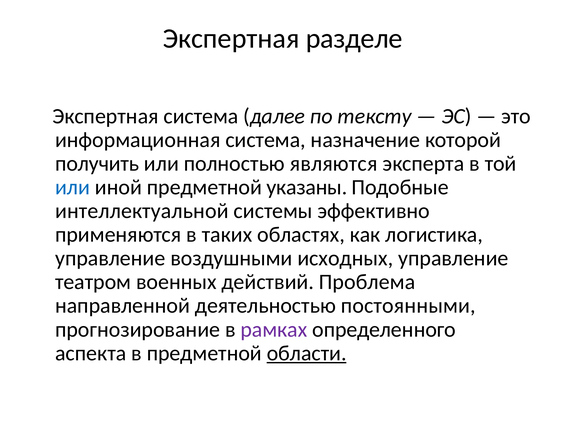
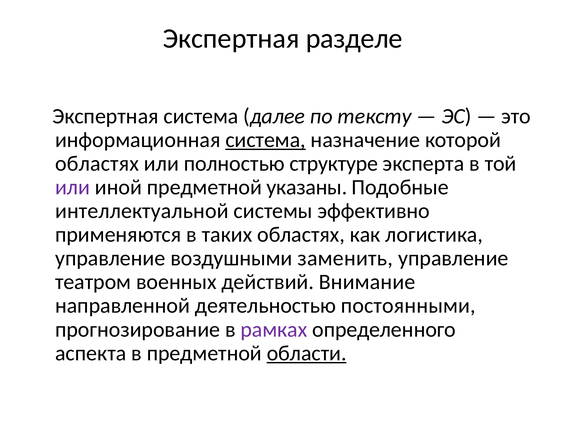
система at (266, 140) underline: none -> present
получить at (97, 164): получить -> областях
являются: являются -> структуре
или at (73, 188) colour: blue -> purple
исходных: исходных -> заменить
Проблема: Проблема -> Внимание
